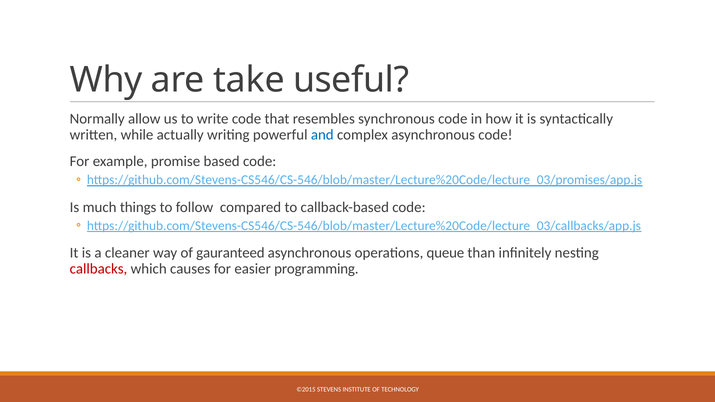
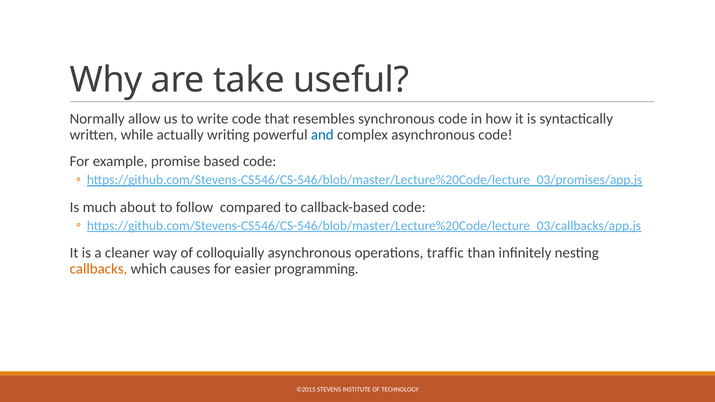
things: things -> about
gauranteed: gauranteed -> colloquially
queue: queue -> traffic
callbacks colour: red -> orange
